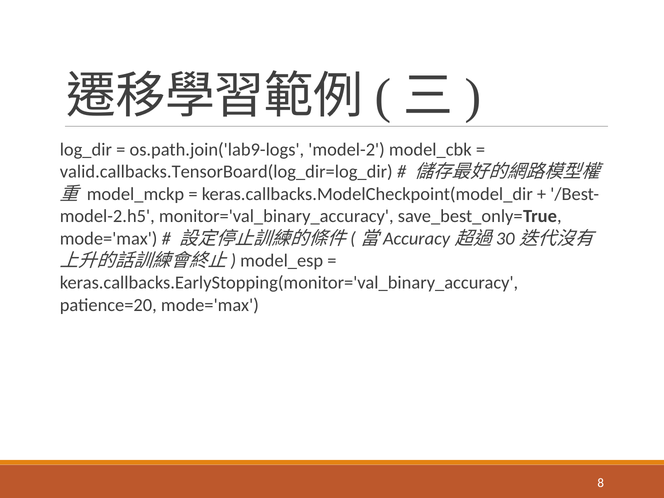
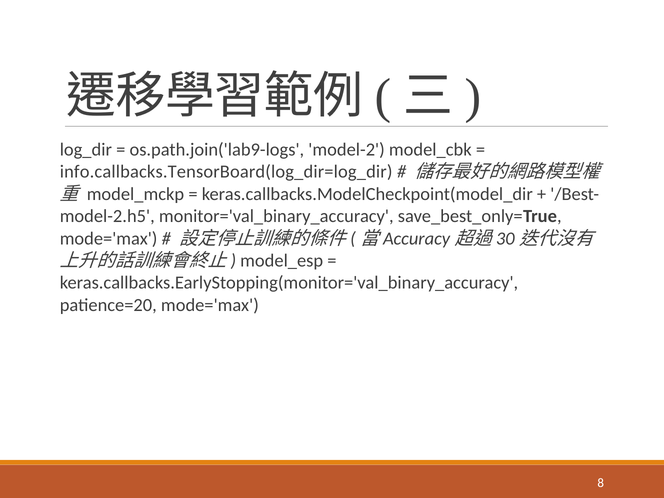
valid.callbacks.TensorBoard(log_dir=log_dir: valid.callbacks.TensorBoard(log_dir=log_dir -> info.callbacks.TensorBoard(log_dir=log_dir
